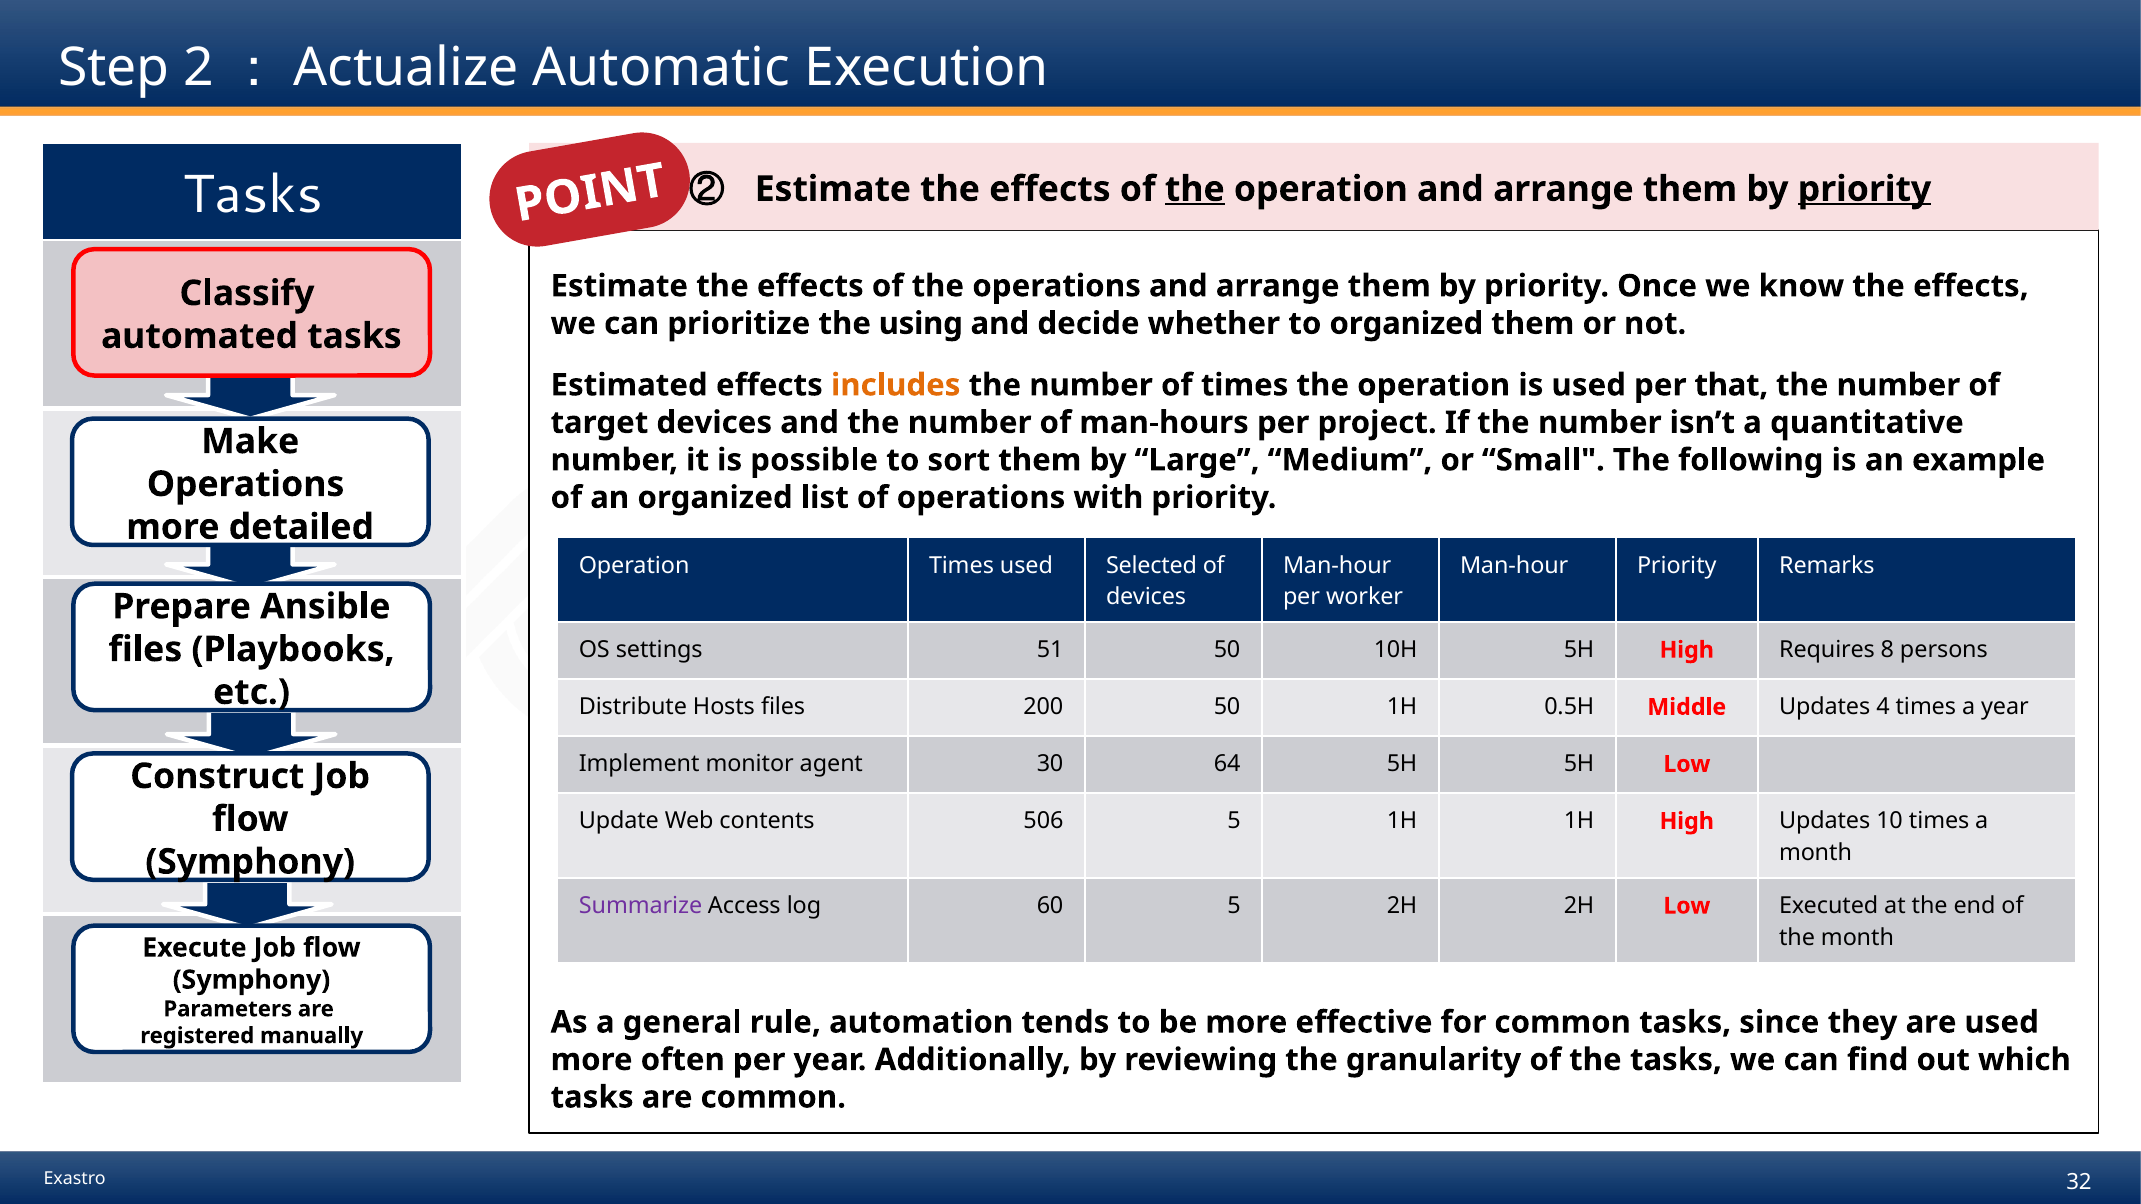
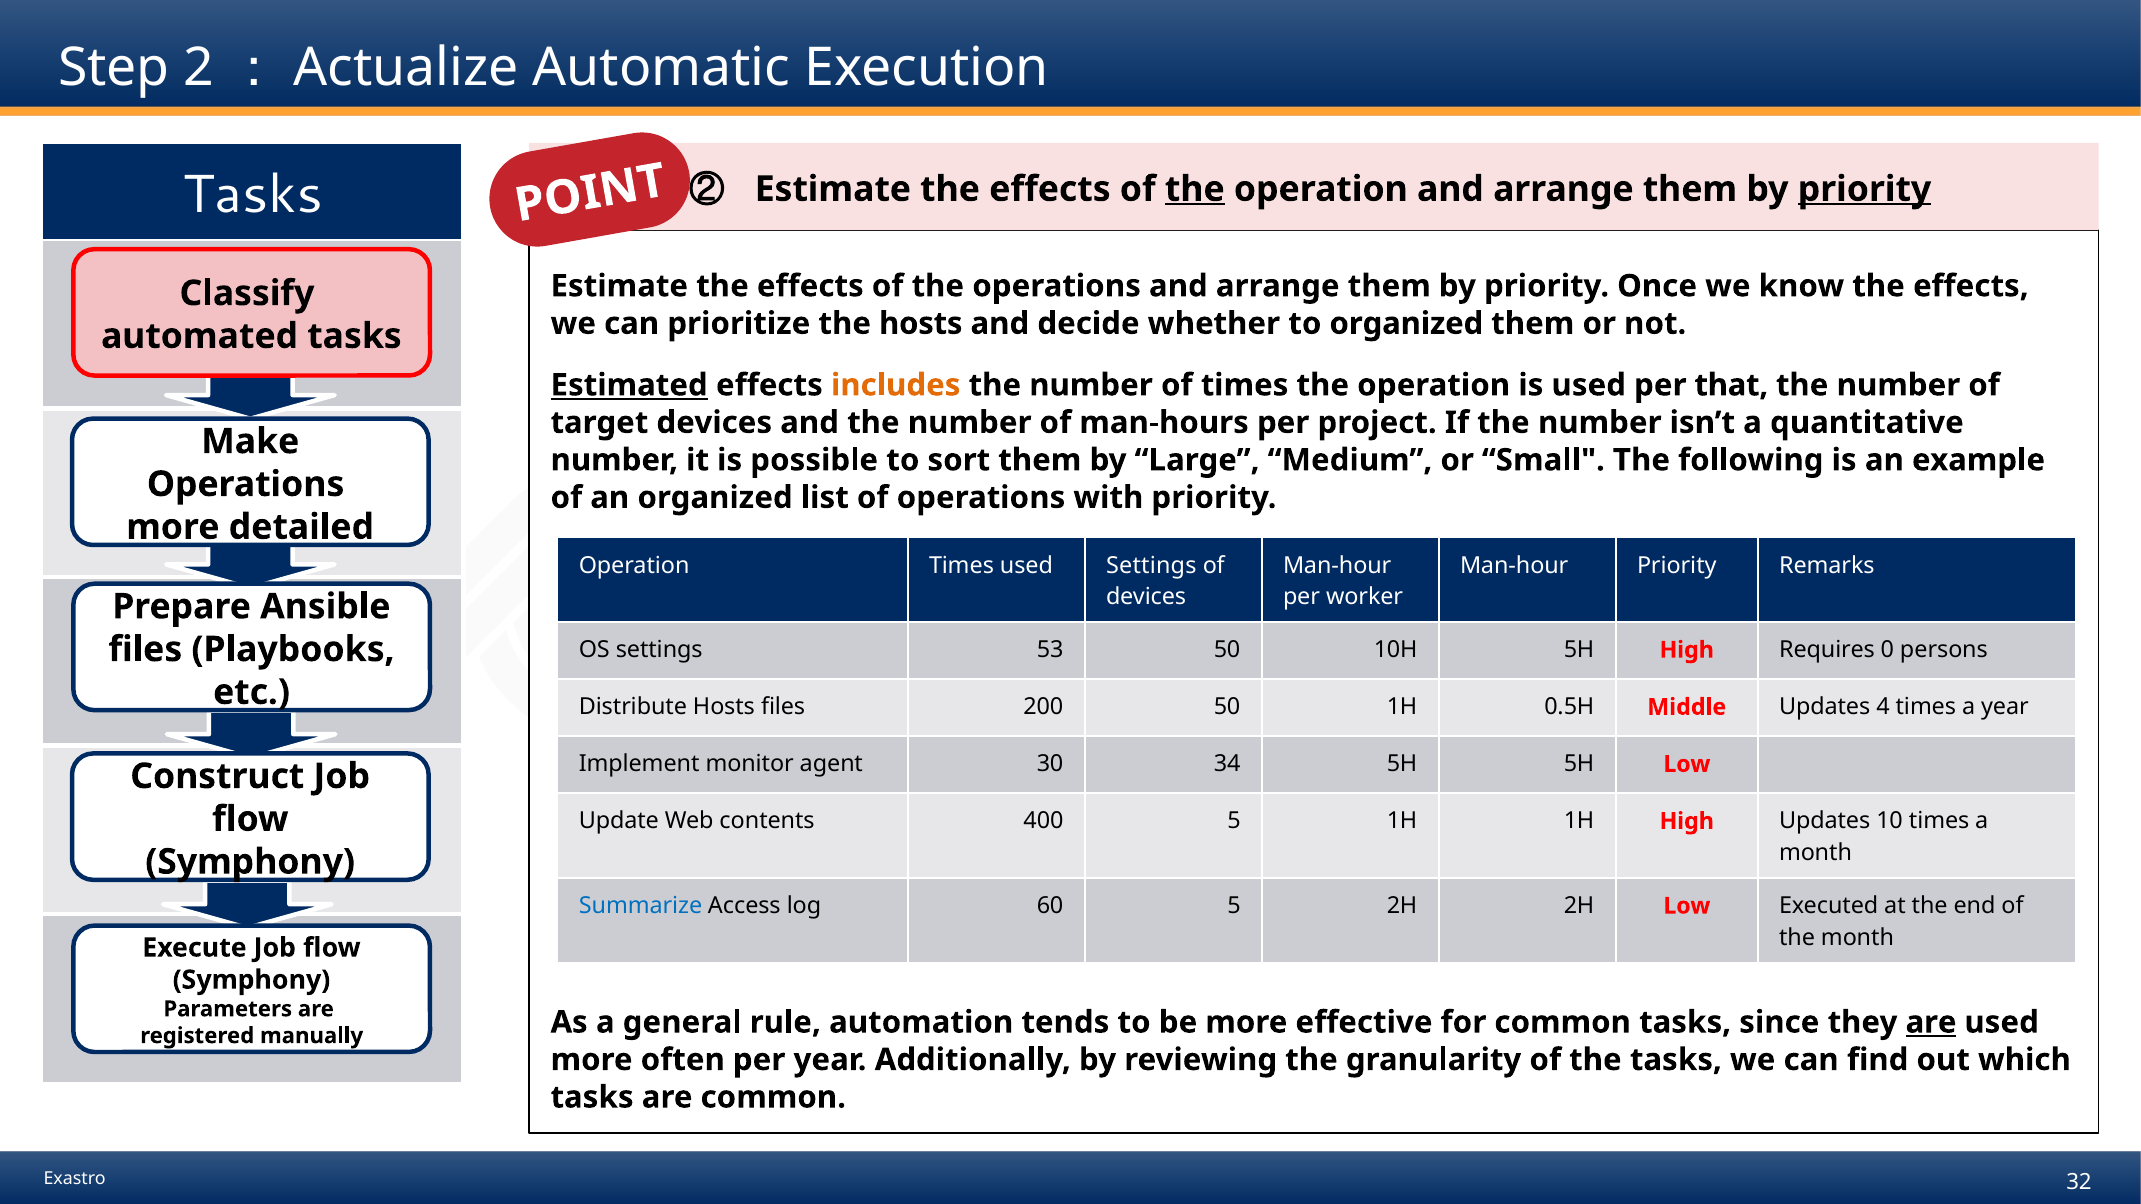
the using: using -> hosts
Estimated underline: none -> present
used Selected: Selected -> Settings
51: 51 -> 53
8: 8 -> 0
64: 64 -> 34
506: 506 -> 400
Summarize colour: purple -> blue
are at (1931, 1023) underline: none -> present
